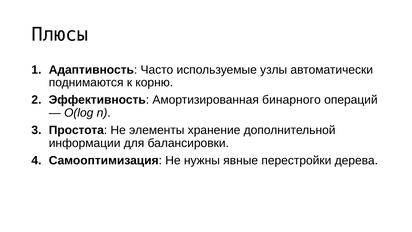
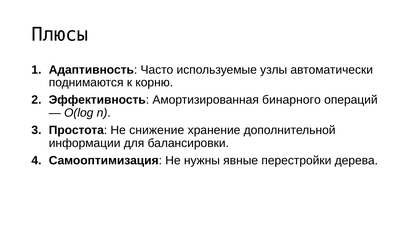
элементы: элементы -> снижение
